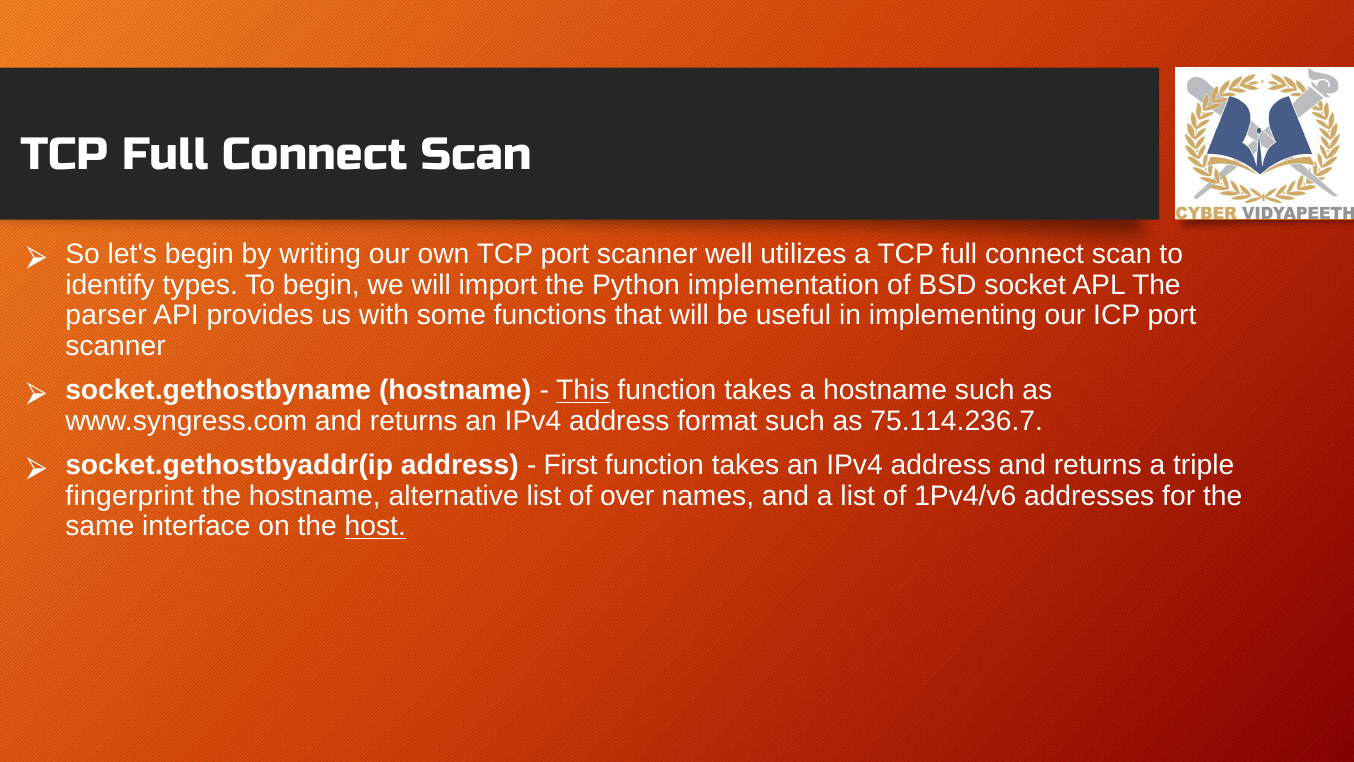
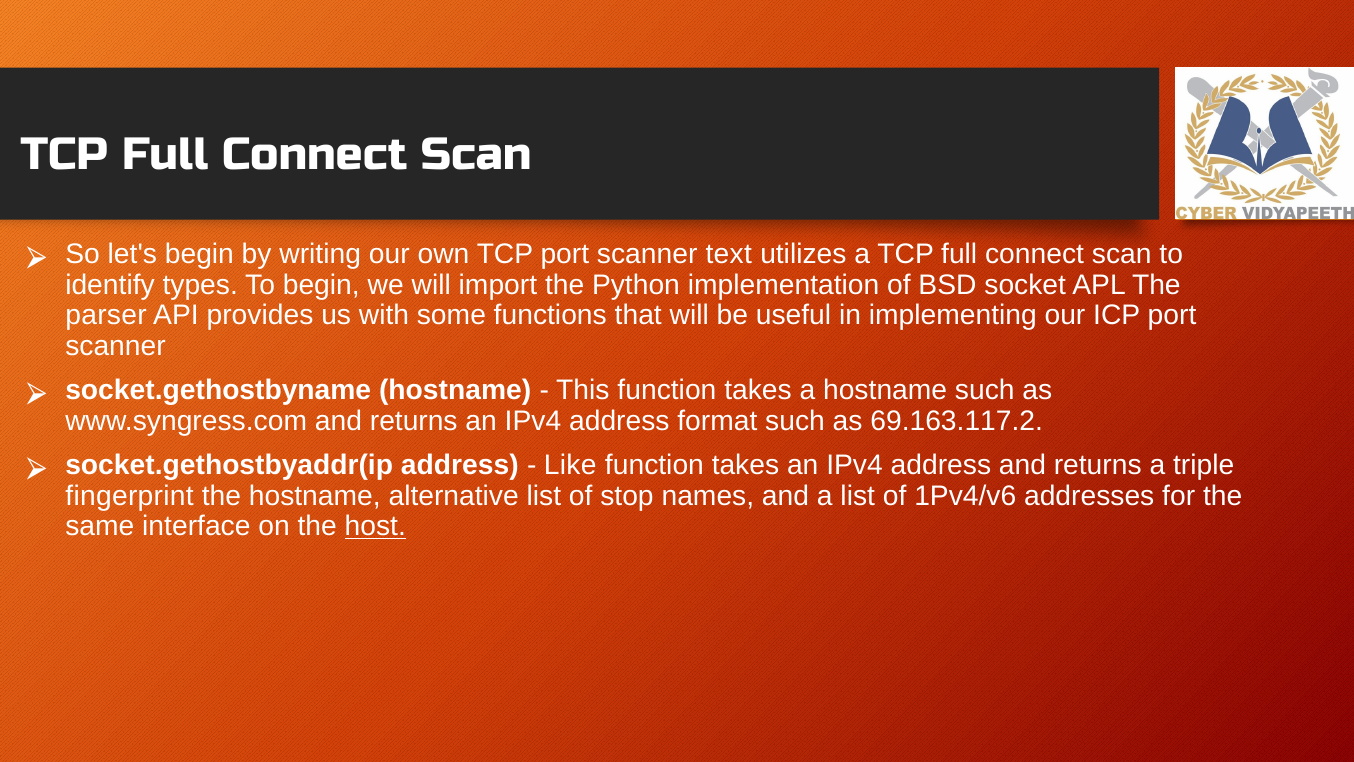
well: well -> text
This underline: present -> none
75.114.236.7: 75.114.236.7 -> 69.163.117.2
First: First -> Like
over: over -> stop
